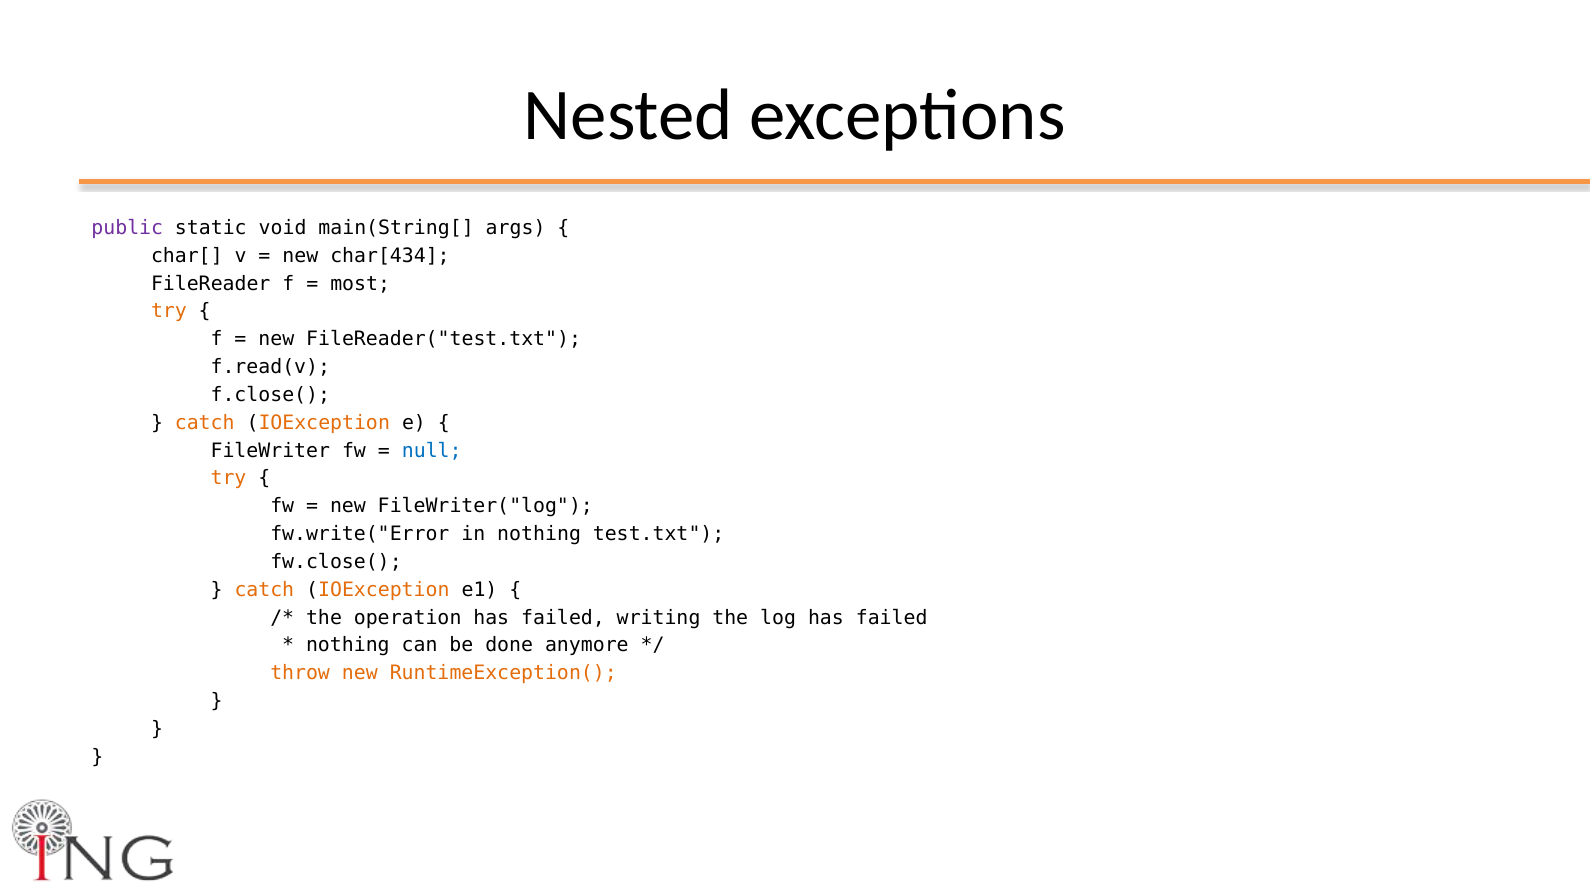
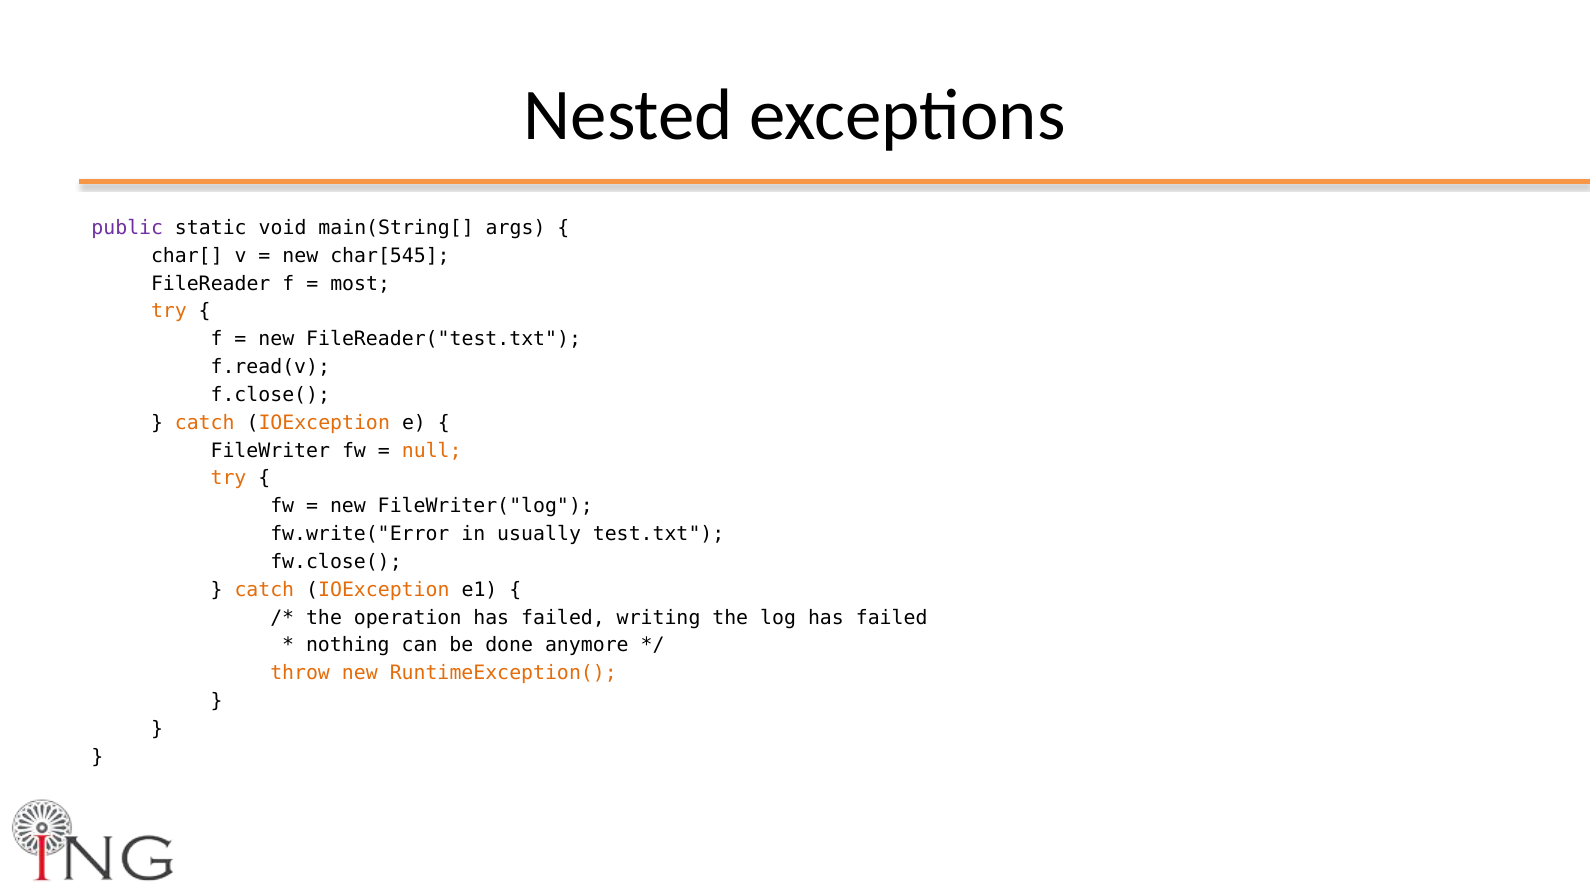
char[434: char[434 -> char[545
null colour: blue -> orange
in nothing: nothing -> usually
